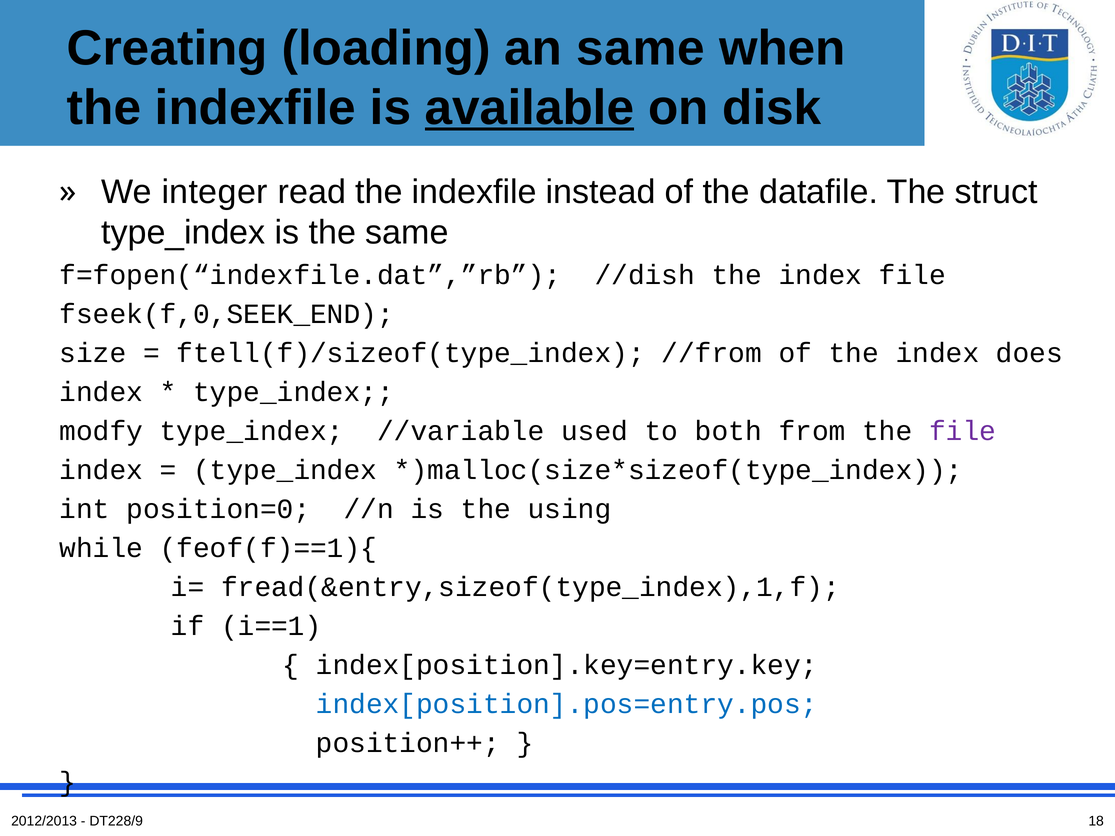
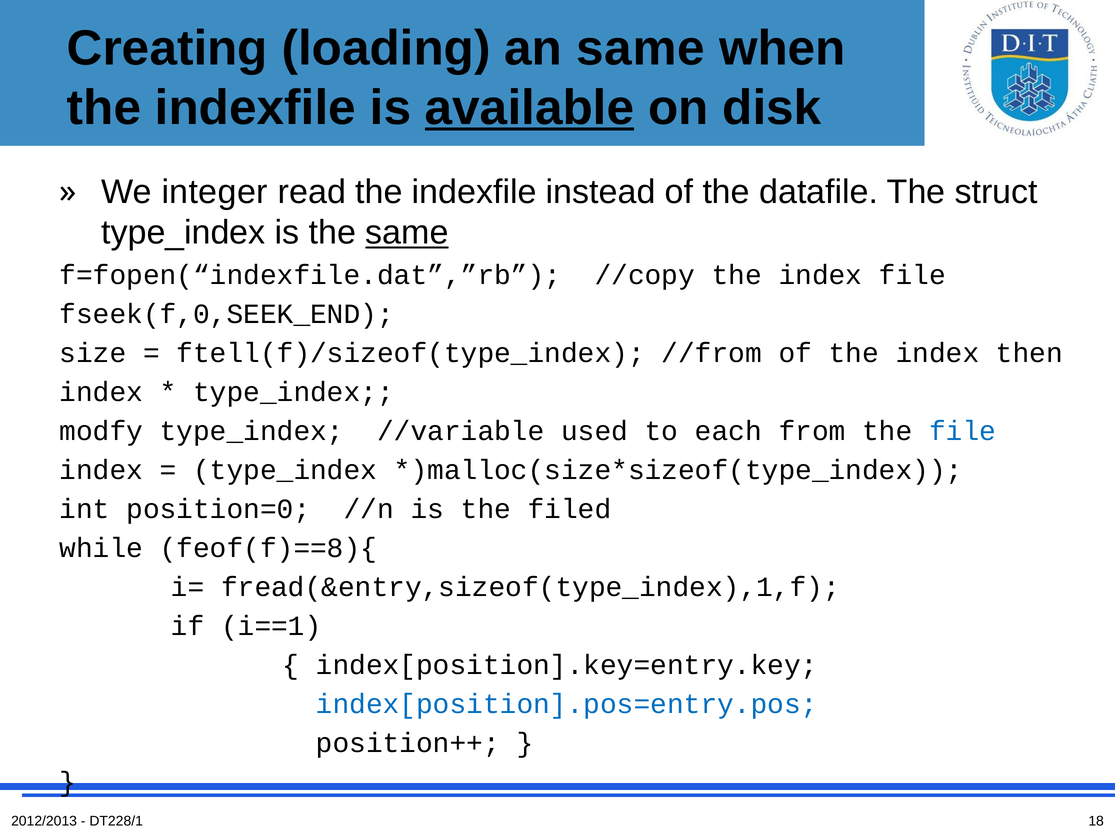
same at (407, 233) underline: none -> present
//dish: //dish -> //copy
does: does -> then
both: both -> each
file at (963, 431) colour: purple -> blue
using: using -> filed
feof(f)==1){: feof(f)==1){ -> feof(f)==8){
DT228/9: DT228/9 -> DT228/1
